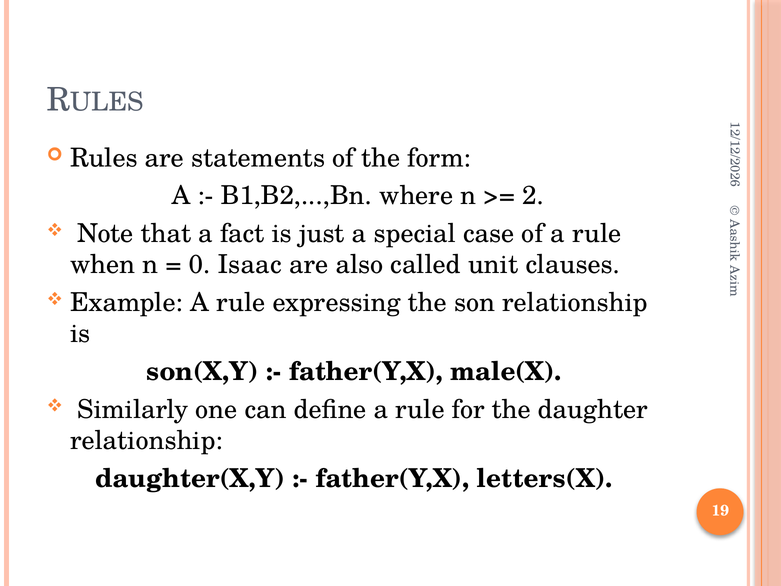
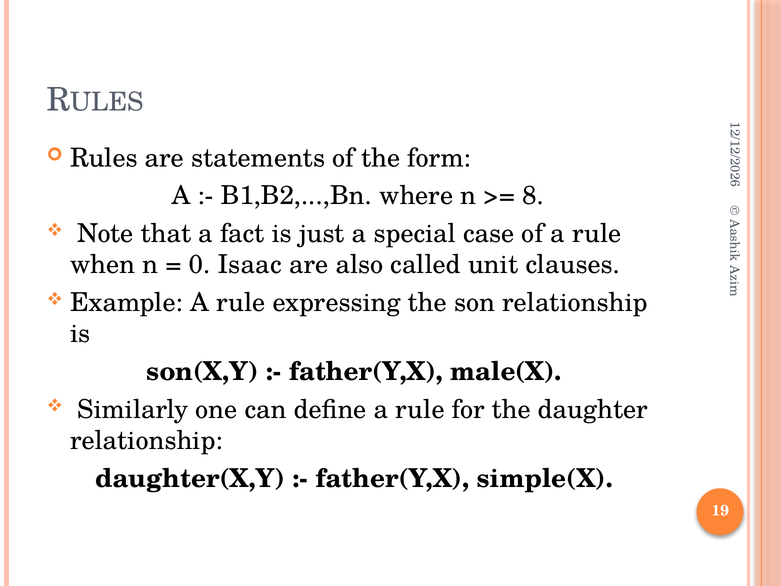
2 at (533, 196): 2 -> 8
letters(X: letters(X -> simple(X
